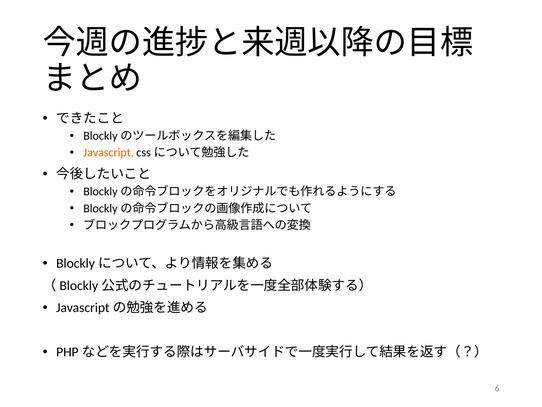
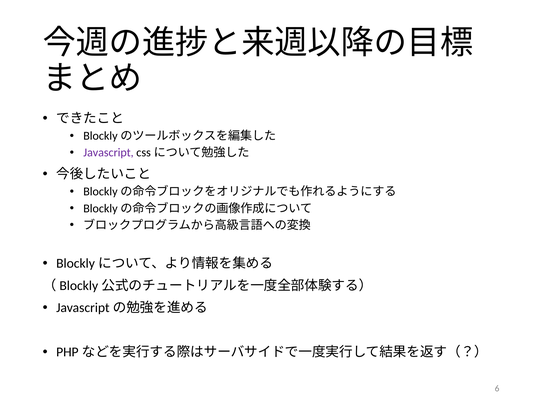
Javascript colour: orange -> purple
